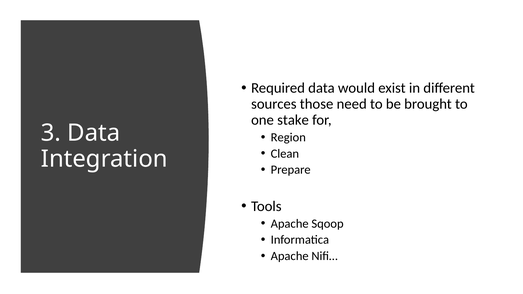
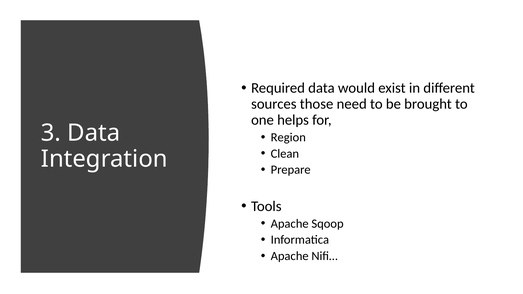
stake: stake -> helps
